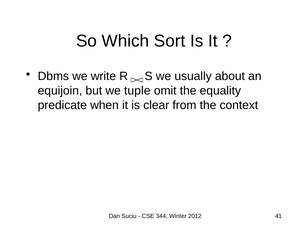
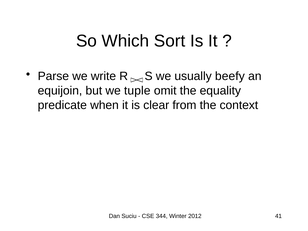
Dbms: Dbms -> Parse
about: about -> beefy
